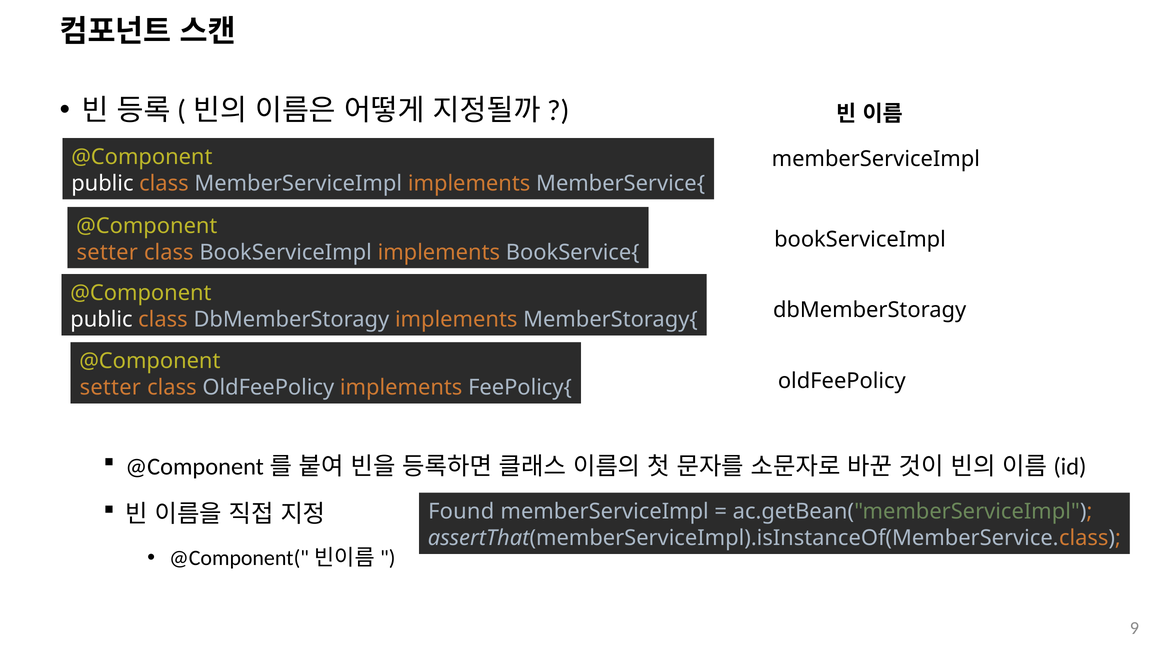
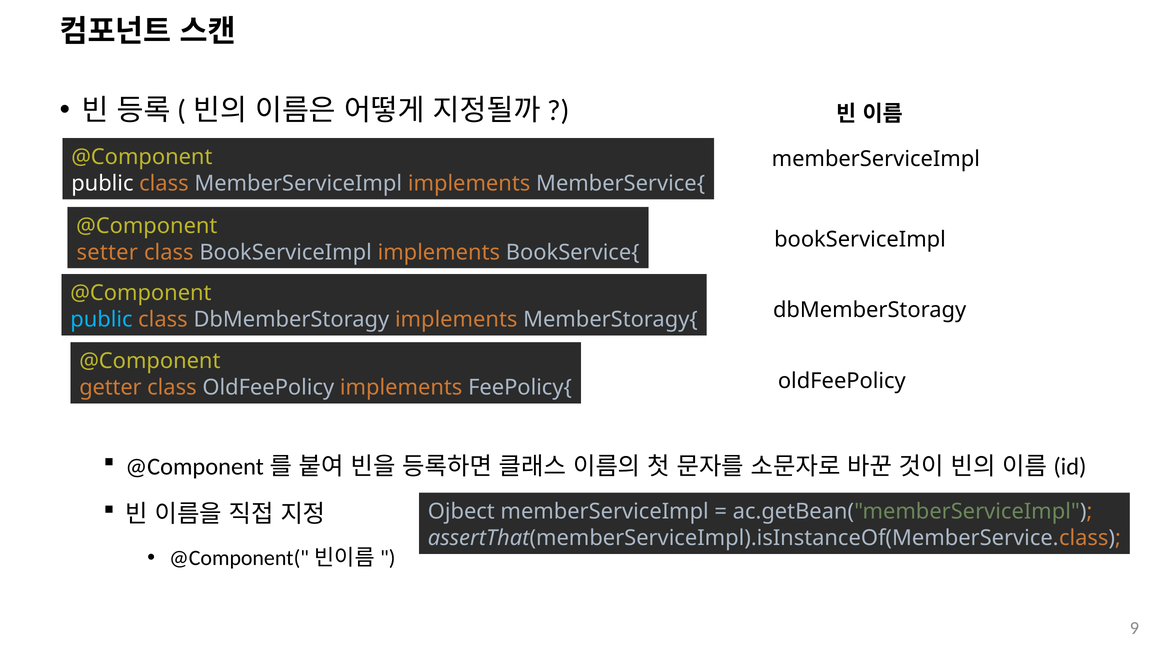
public at (101, 319) colour: white -> light blue
setter at (110, 387): setter -> getter
Found: Found -> Ojbect
